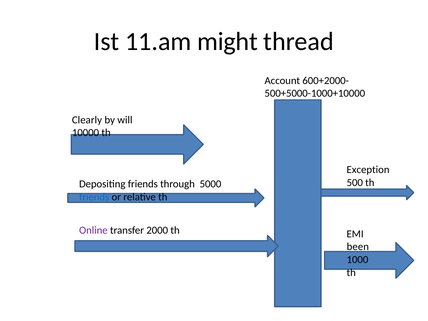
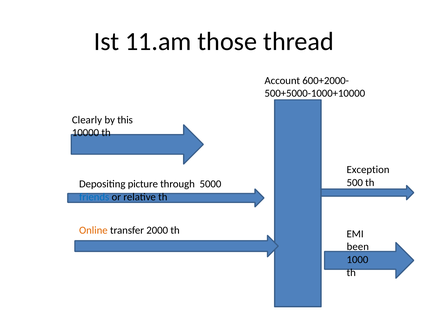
might: might -> those
will: will -> this
Depositing friends: friends -> picture
Online colour: purple -> orange
